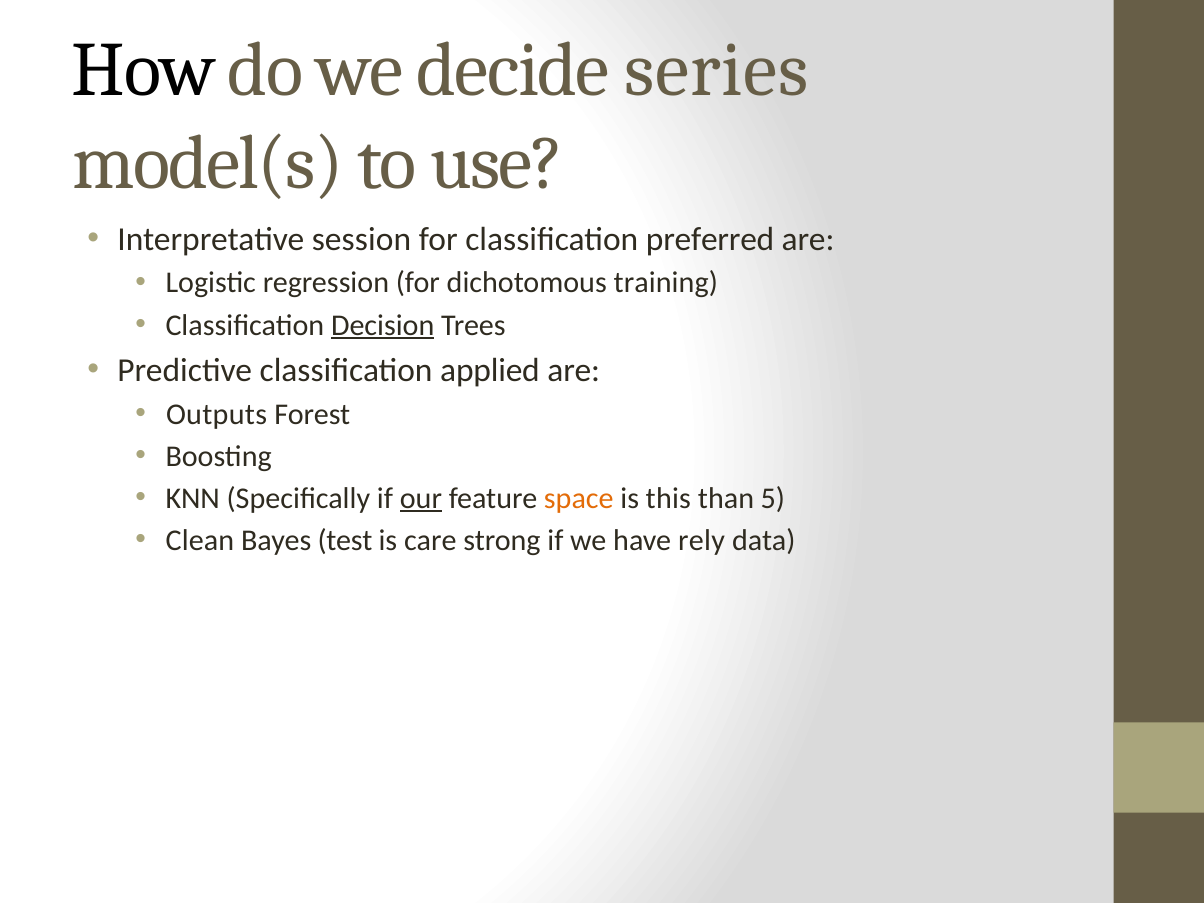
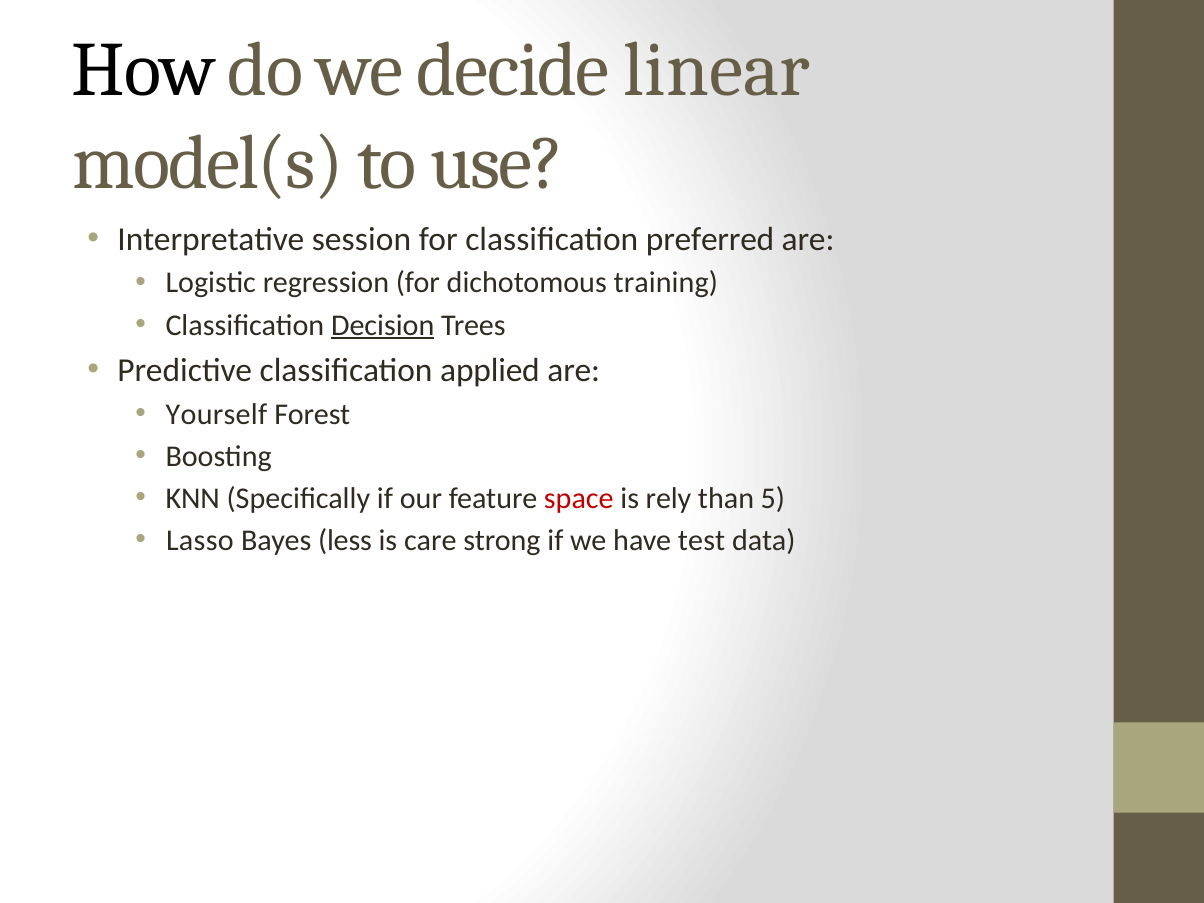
series: series -> linear
Outputs: Outputs -> Yourself
our underline: present -> none
space colour: orange -> red
this: this -> rely
Clean: Clean -> Lasso
test: test -> less
rely: rely -> test
